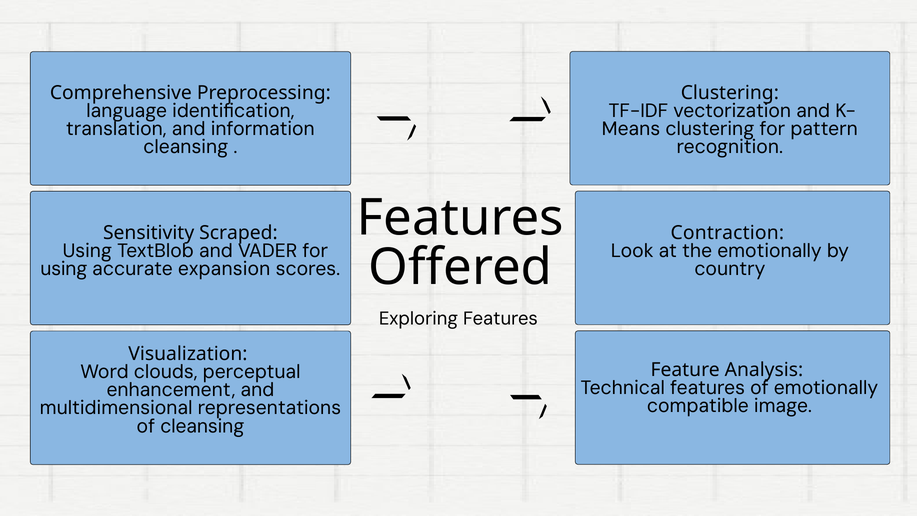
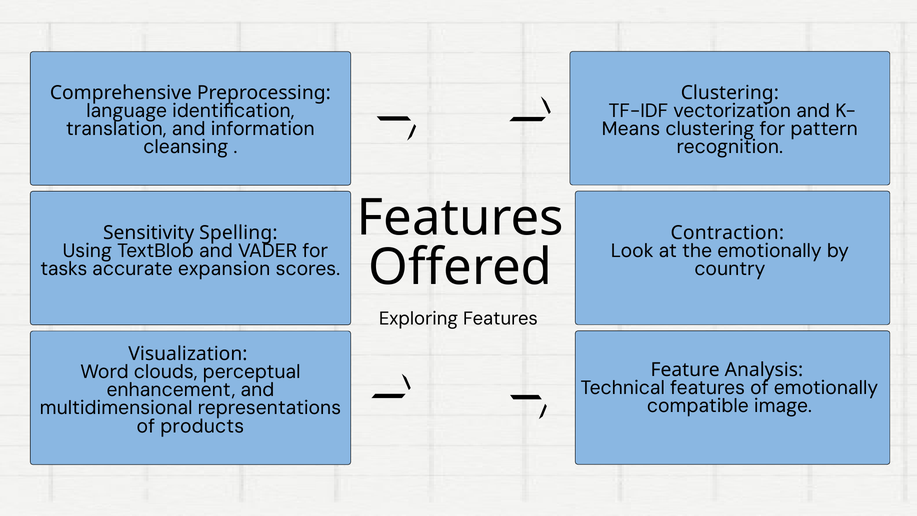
Scraped: Scraped -> Spelling
using at (64, 269): using -> tasks
of cleansing: cleansing -> products
